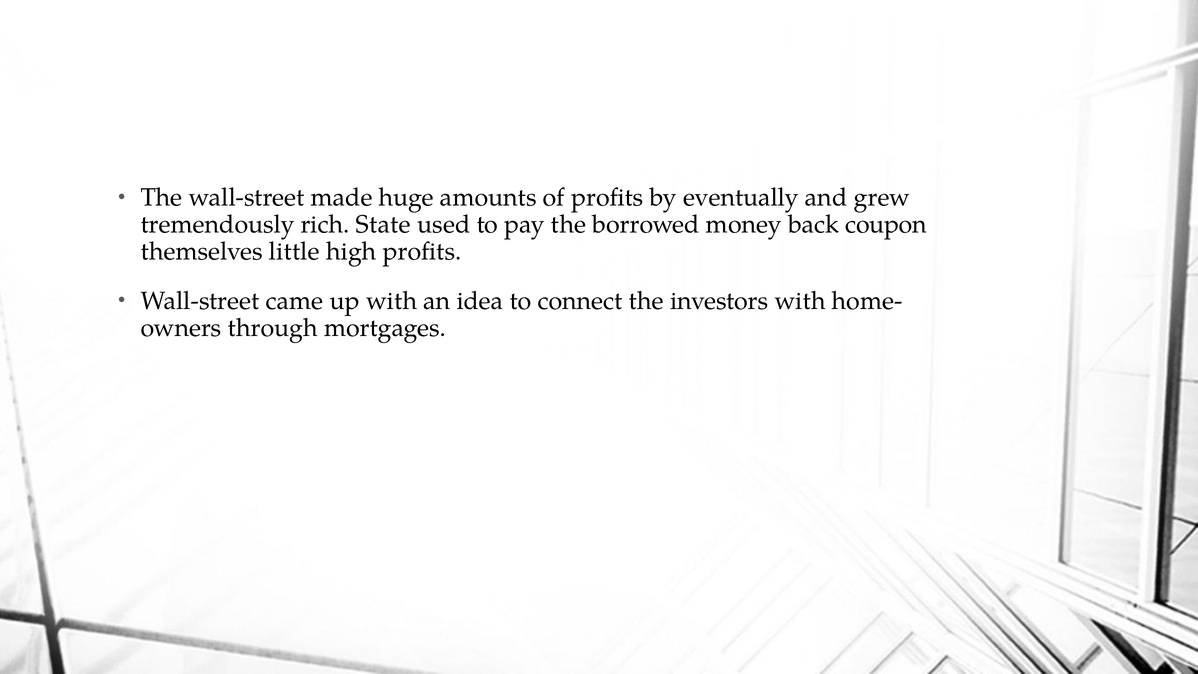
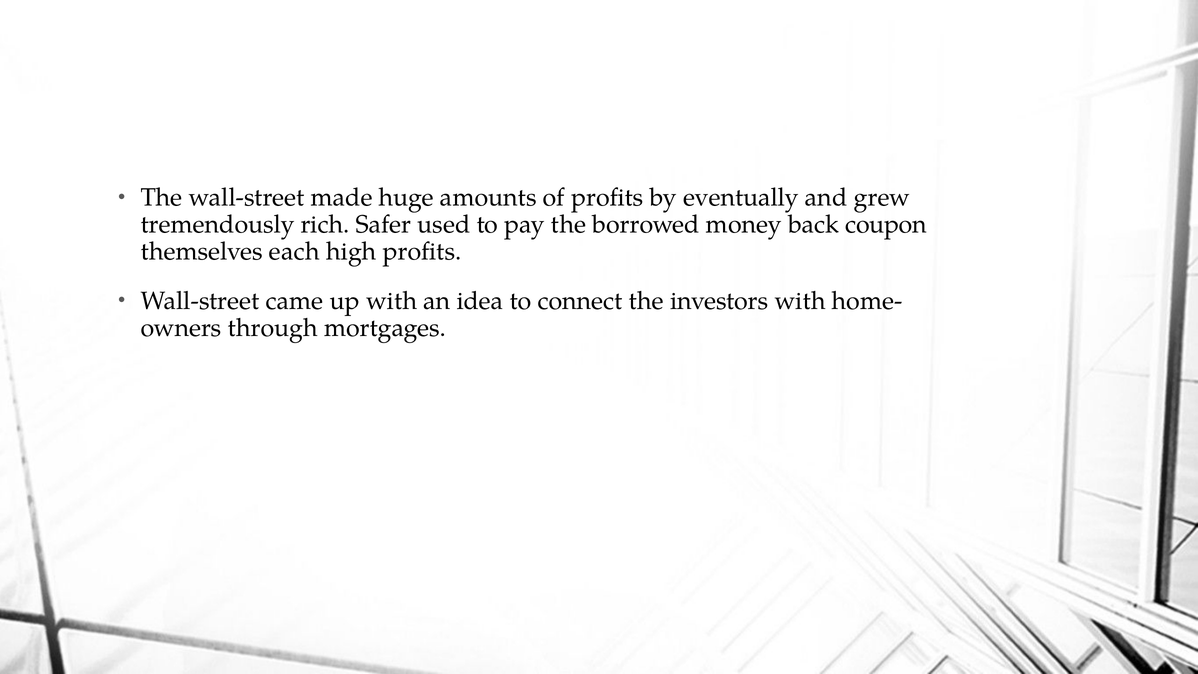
State: State -> Safer
little: little -> each
